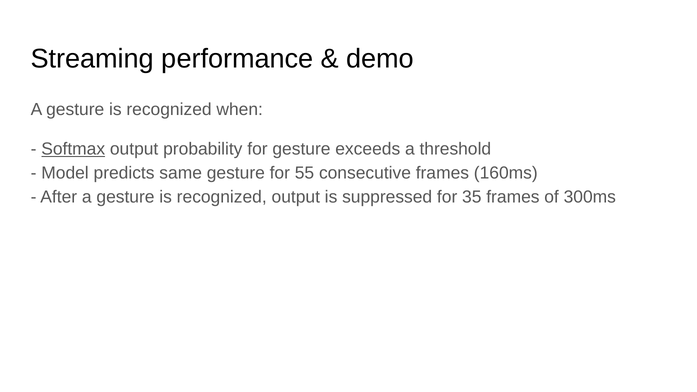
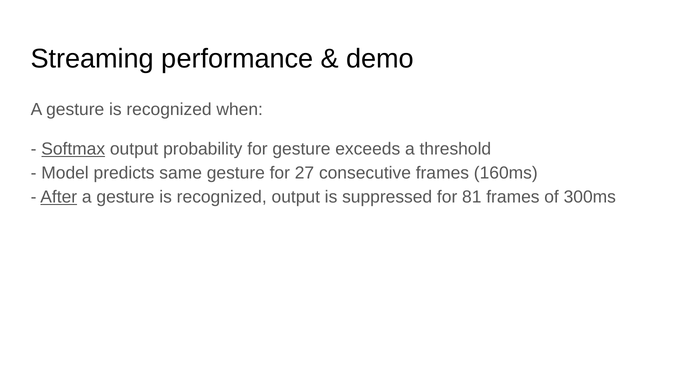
55: 55 -> 27
After underline: none -> present
35: 35 -> 81
